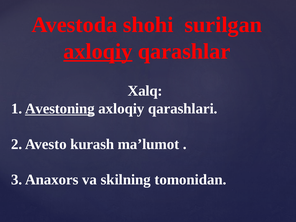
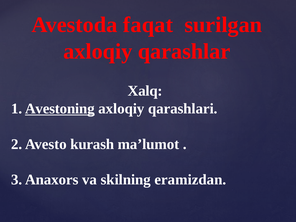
shohi: shohi -> faqat
axloqiy at (98, 51) underline: present -> none
tomonidan: tomonidan -> eramizdan
